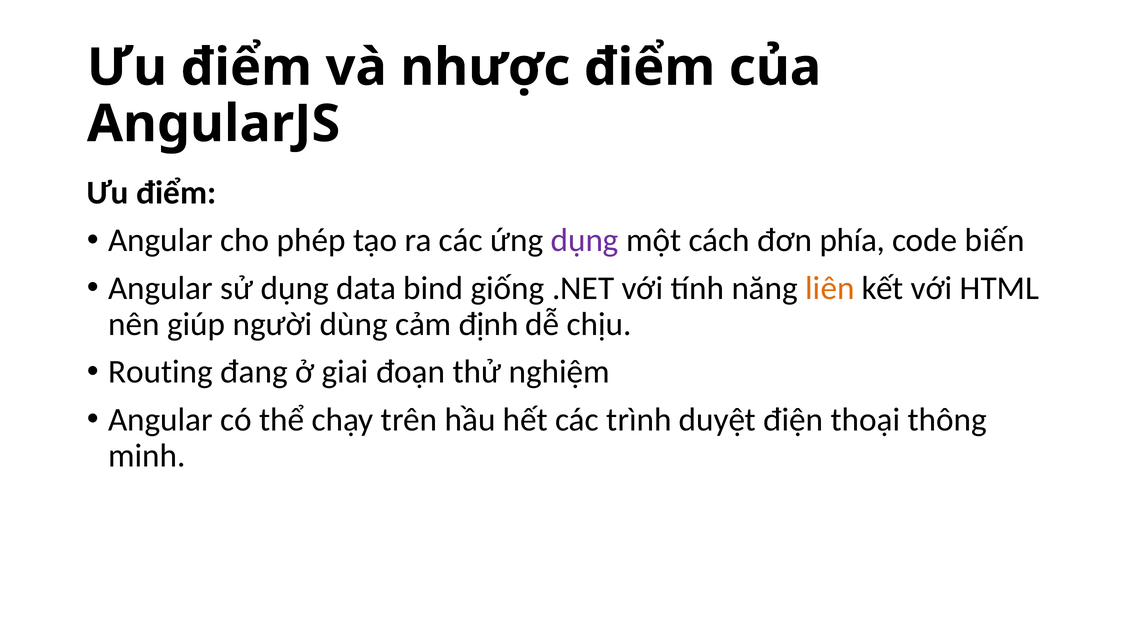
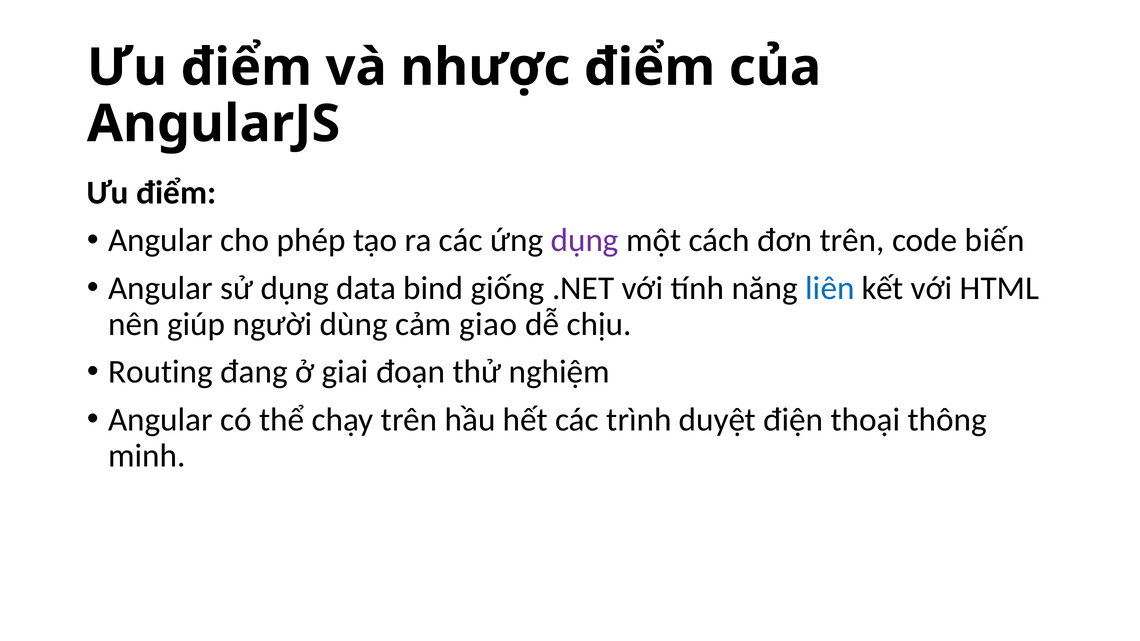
đơn phía: phía -> trên
liên colour: orange -> blue
định: định -> giao
